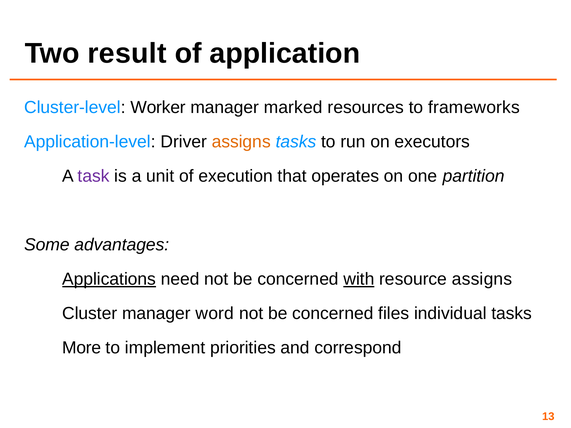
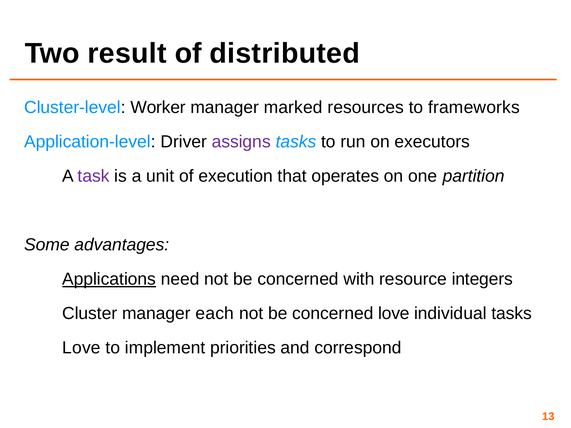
application: application -> distributed
assigns at (241, 142) colour: orange -> purple
with underline: present -> none
resource assigns: assigns -> integers
word: word -> each
concerned files: files -> love
More at (82, 348): More -> Love
